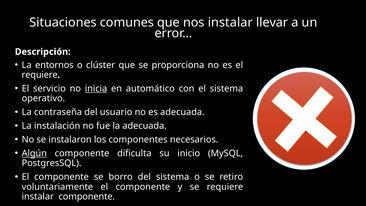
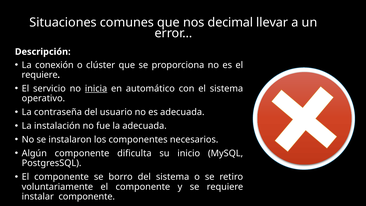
nos instalar: instalar -> decimal
entornos: entornos -> conexión
Algún underline: present -> none
